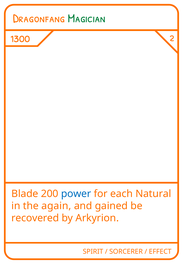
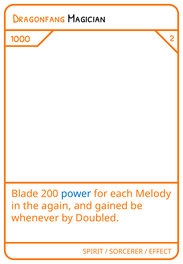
Magician colour: green -> black
1300: 1300 -> 1000
Natural: Natural -> Melody
recovered: recovered -> whenever
Arkyrion: Arkyrion -> Doubled
